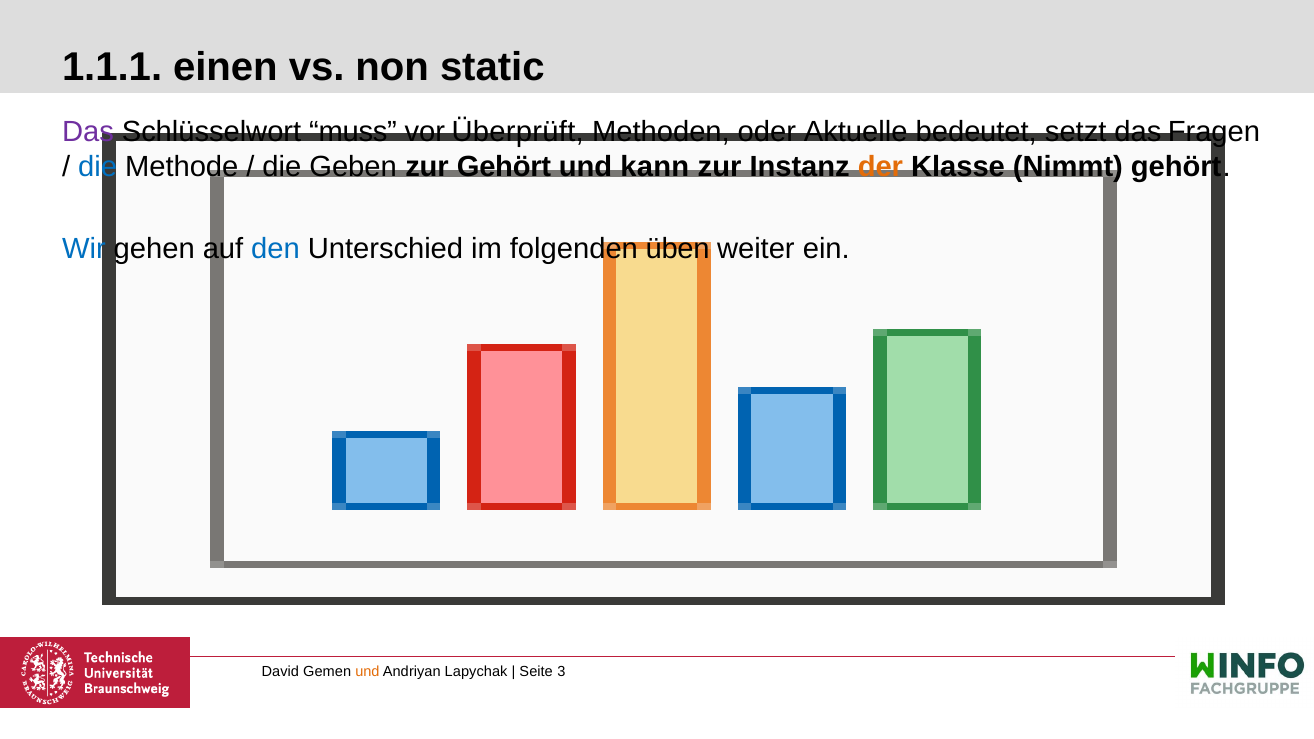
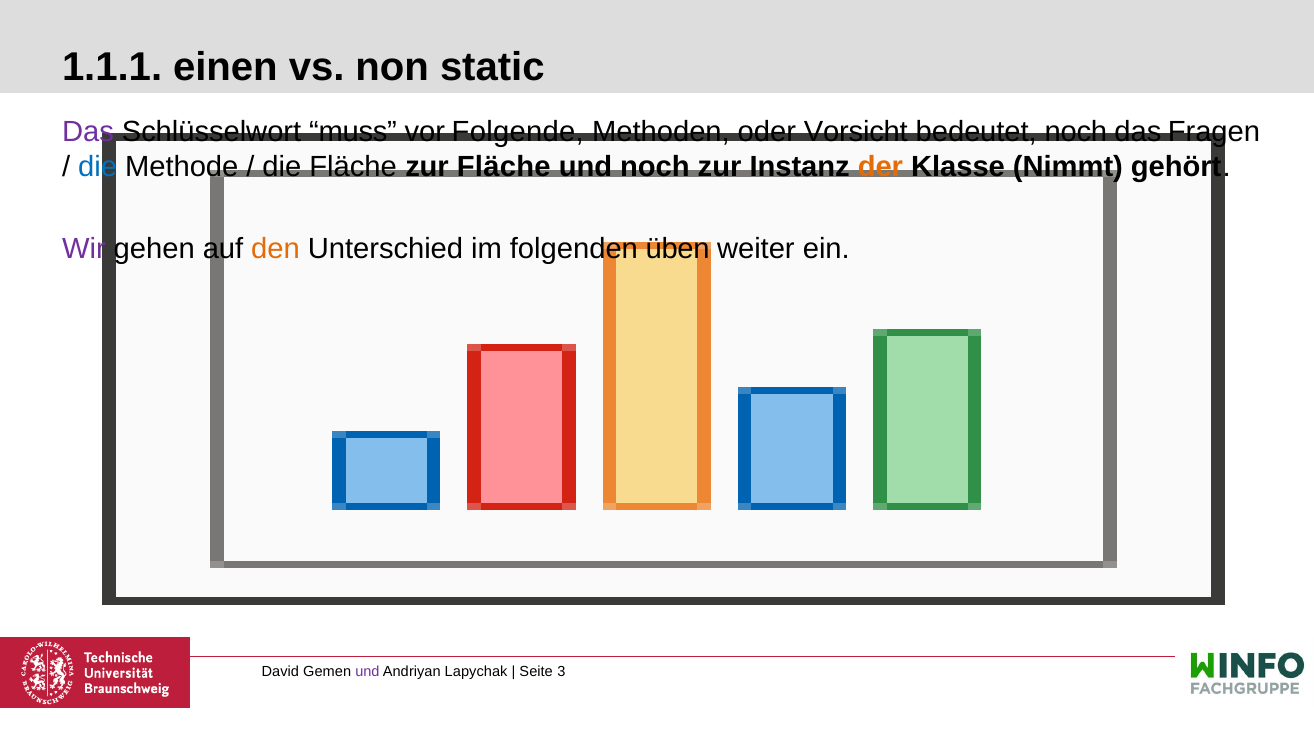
Überprüft: Überprüft -> Folgende
Aktuelle: Aktuelle -> Vorsicht
bedeutet setzt: setzt -> noch
die Geben: Geben -> Fläche
zur Gehört: Gehört -> Fläche
und kann: kann -> noch
Wir colour: blue -> purple
den colour: blue -> orange
und at (367, 672) colour: orange -> purple
